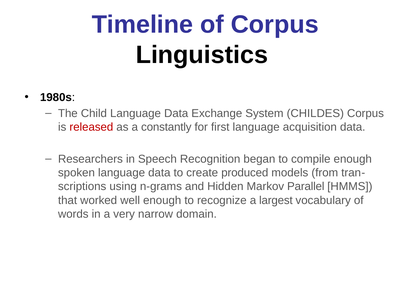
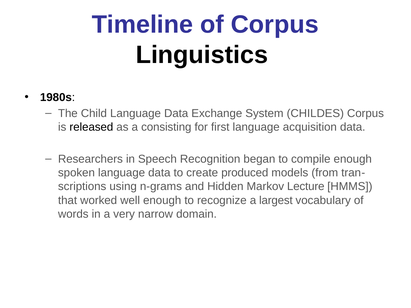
released colour: red -> black
constantly: constantly -> consisting
Parallel: Parallel -> Lecture
